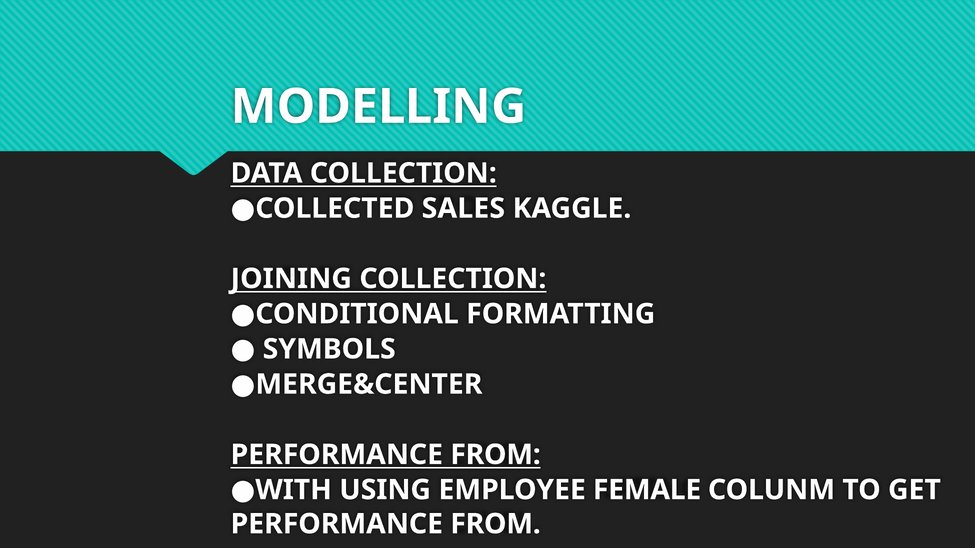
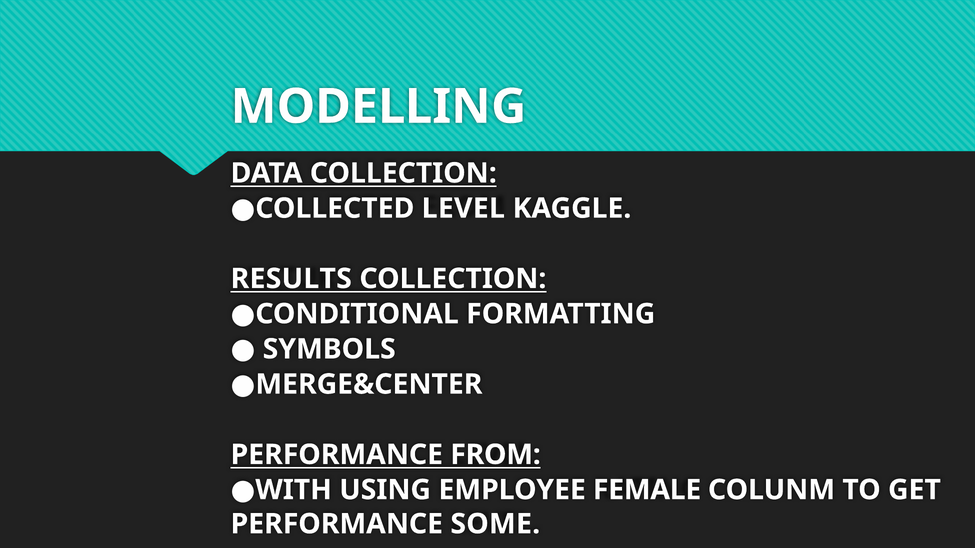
SALES: SALES -> LEVEL
JOINING: JOINING -> RESULTS
FROM at (496, 524): FROM -> SOME
